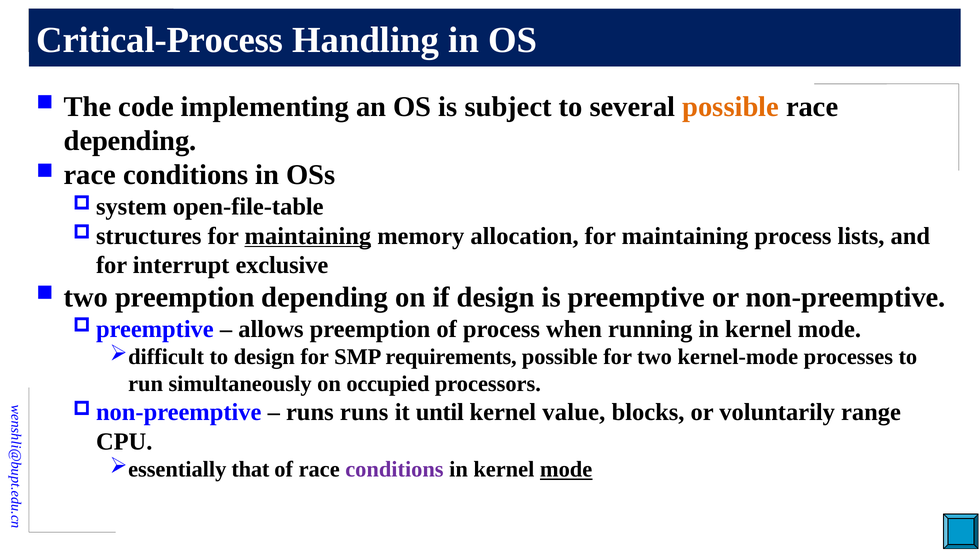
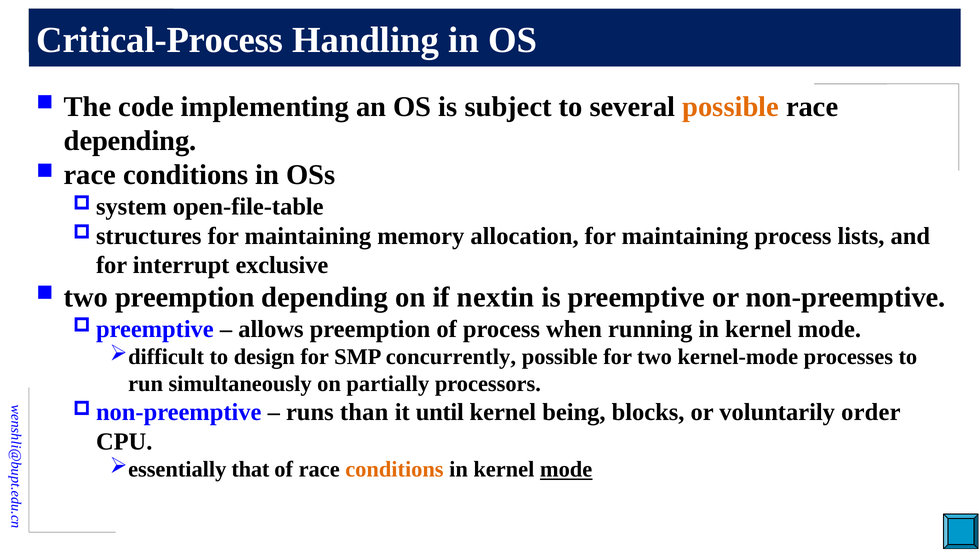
maintaining at (308, 236) underline: present -> none
if design: design -> nextin
requirements: requirements -> concurrently
occupied: occupied -> partially
runs runs: runs -> than
value: value -> being
range: range -> order
conditions at (394, 470) colour: purple -> orange
